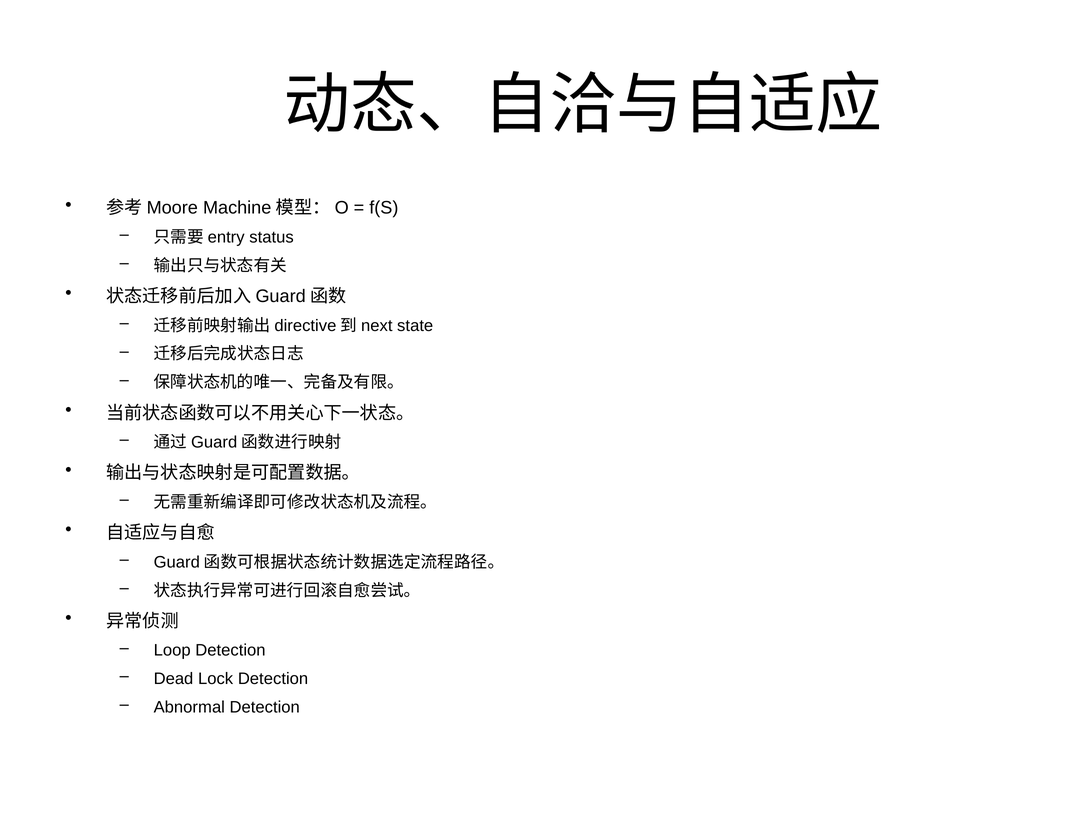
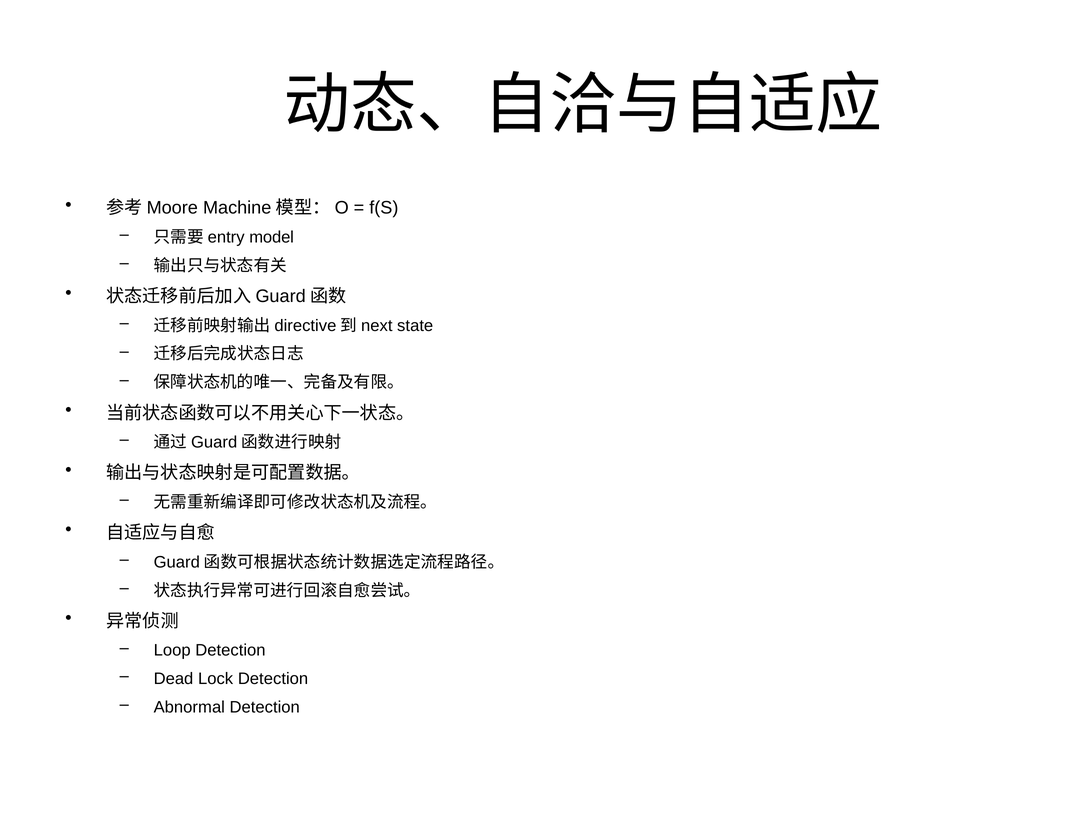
status: status -> model
